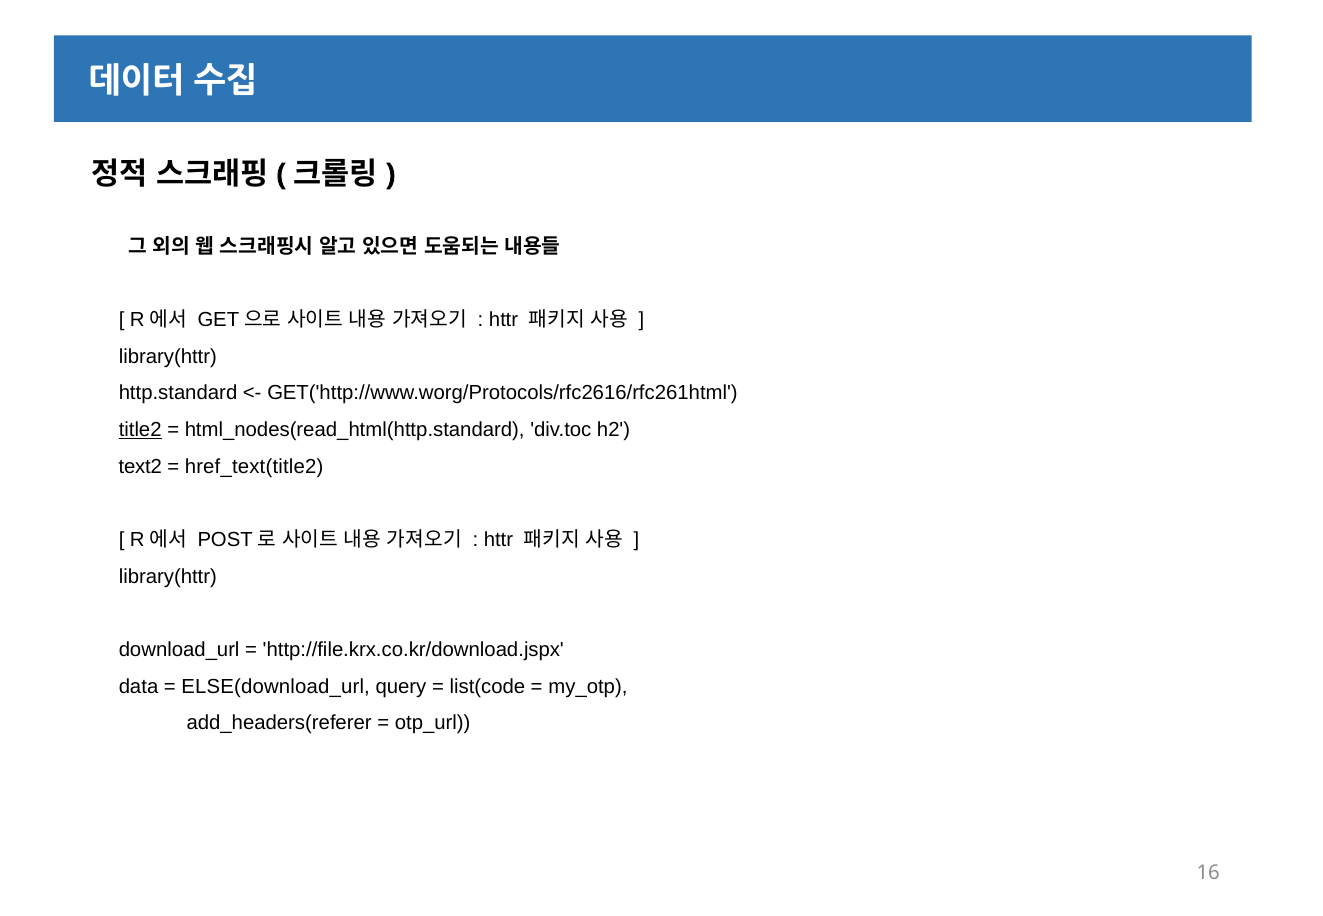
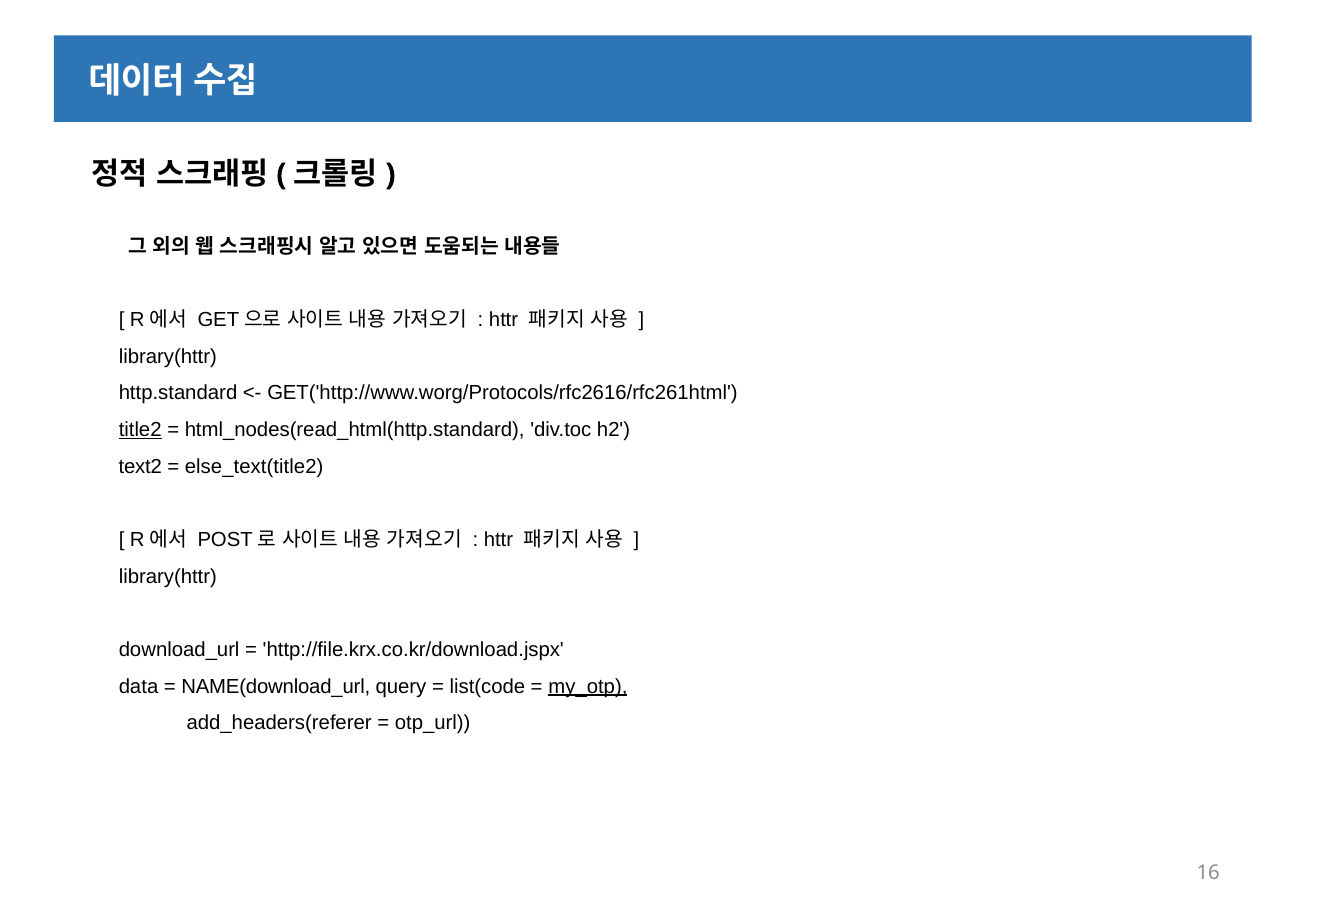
href_text(title2: href_text(title2 -> else_text(title2
ELSE(download_url: ELSE(download_url -> NAME(download_url
my_otp underline: none -> present
